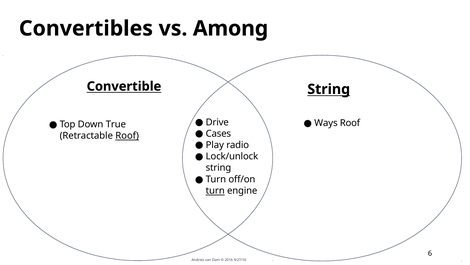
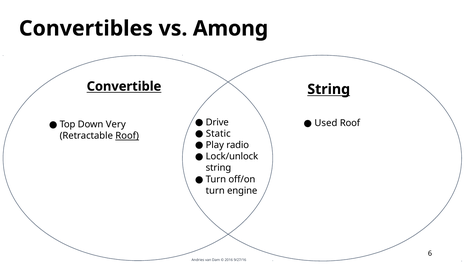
Ways: Ways -> Used
True: True -> Very
Cases: Cases -> Static
turn at (215, 190) underline: present -> none
